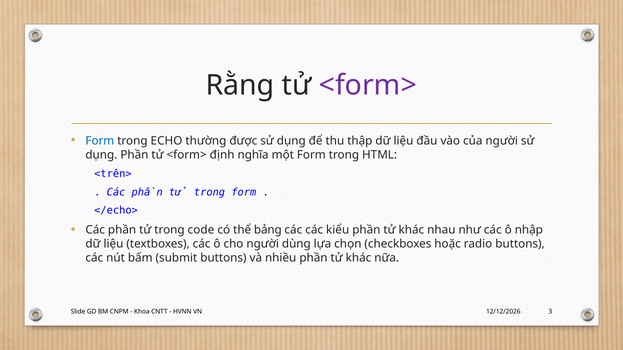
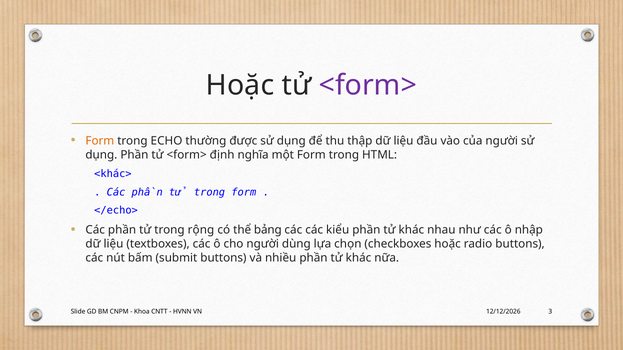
Rằng at (240, 85): Rằng -> Hoặc
Form at (100, 141) colour: blue -> orange
<trên>: <trên> -> <khác>
code: code -> rộng
